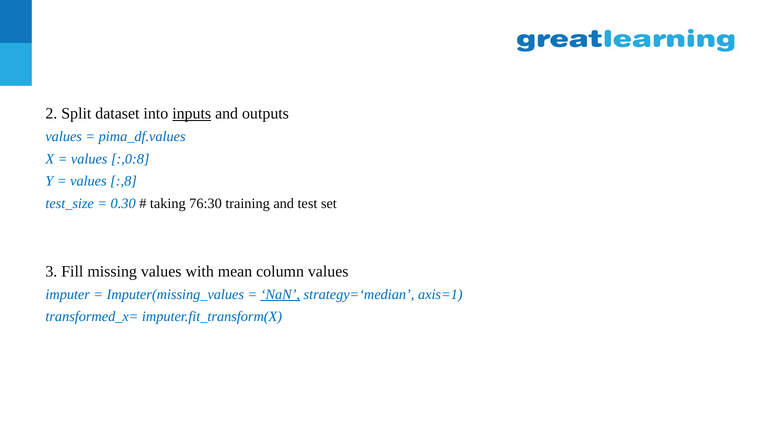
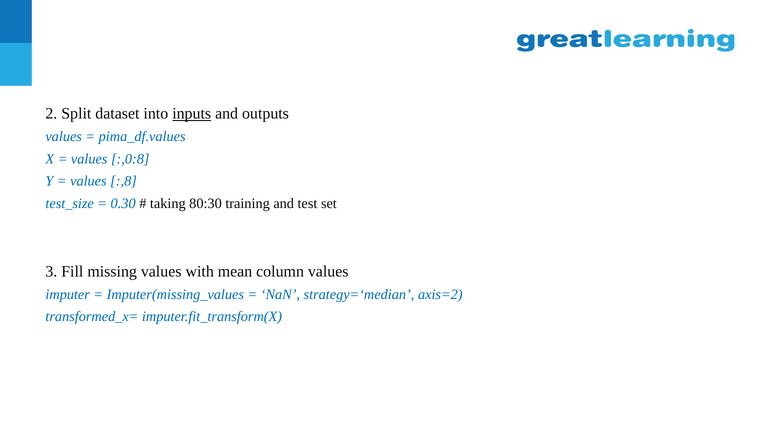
76:30: 76:30 -> 80:30
NaN underline: present -> none
axis=1: axis=1 -> axis=2
